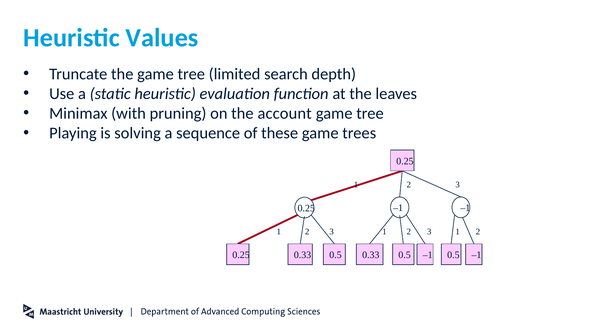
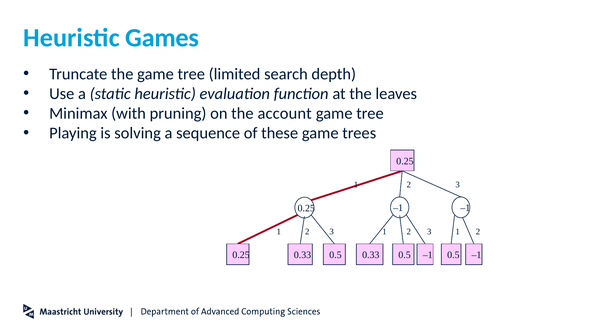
Values: Values -> Games
